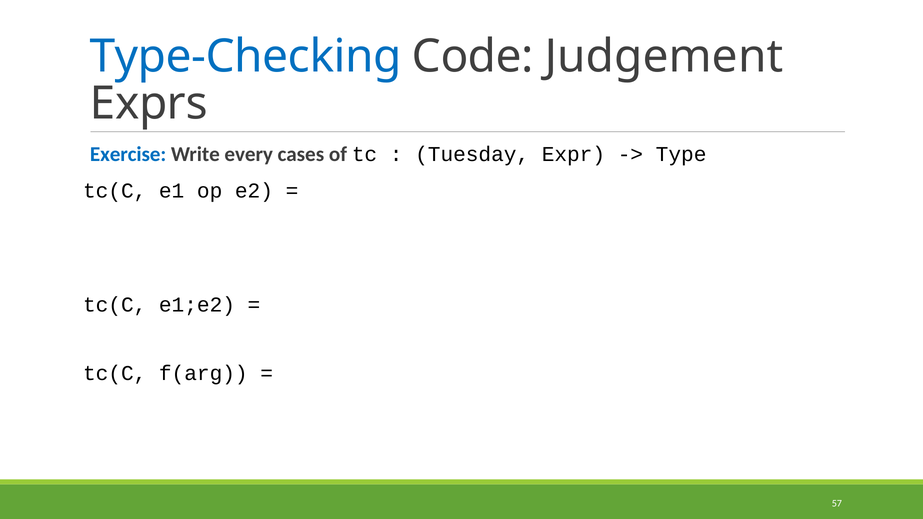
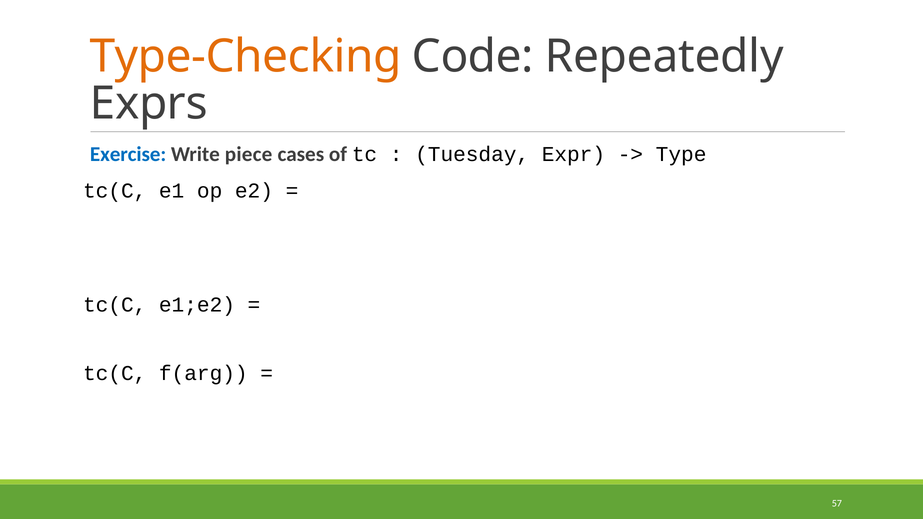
Type-Checking colour: blue -> orange
Judgement: Judgement -> Repeatedly
every: every -> piece
